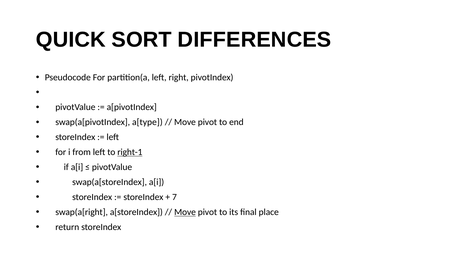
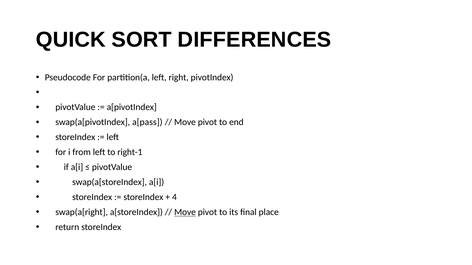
a[type: a[type -> a[pass
right-1 underline: present -> none
7: 7 -> 4
